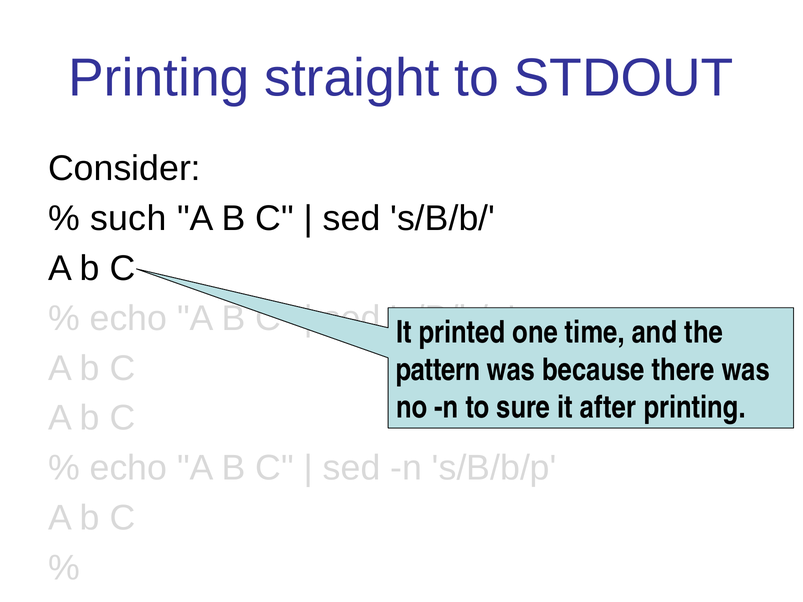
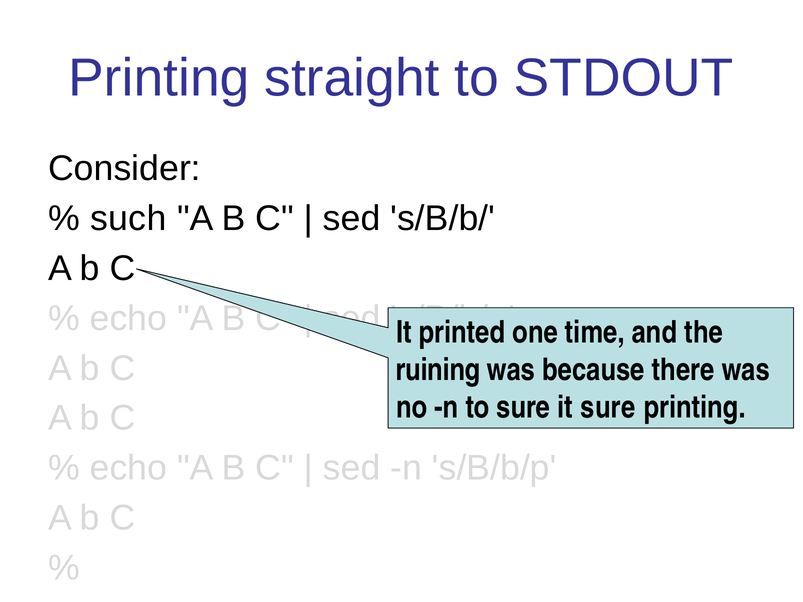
pattern: pattern -> ruining
it after: after -> sure
